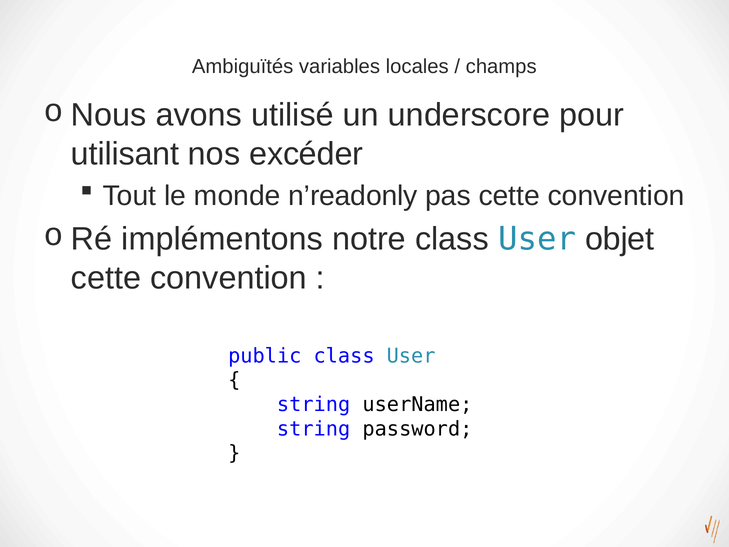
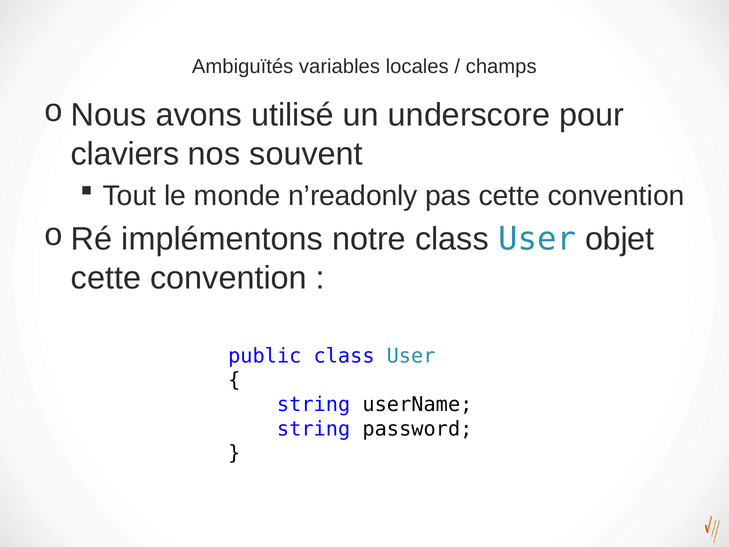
utilisant: utilisant -> claviers
excéder: excéder -> souvent
